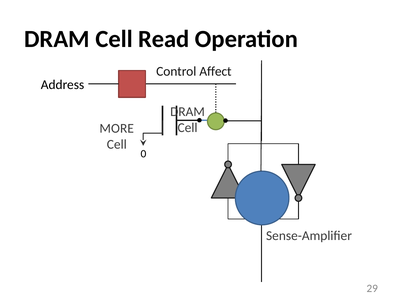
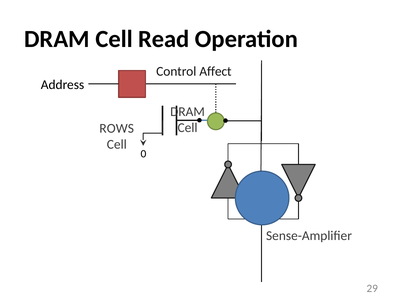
MORE: MORE -> ROWS
